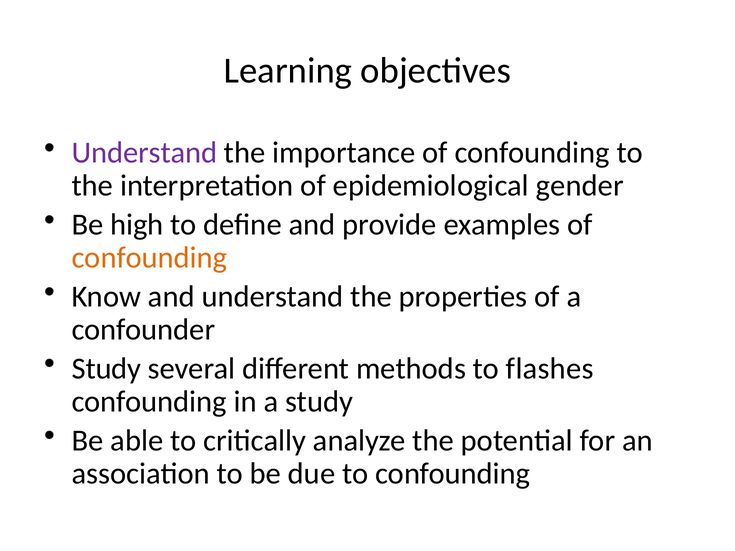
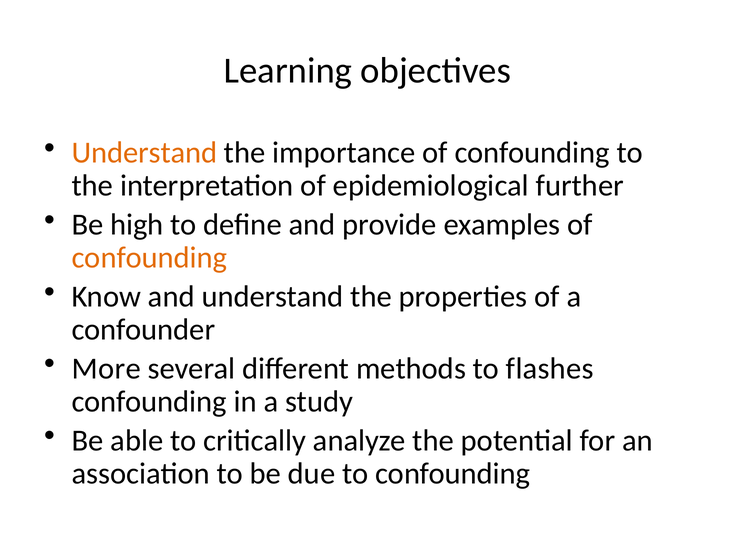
Understand at (144, 153) colour: purple -> orange
gender: gender -> further
Study at (106, 369): Study -> More
